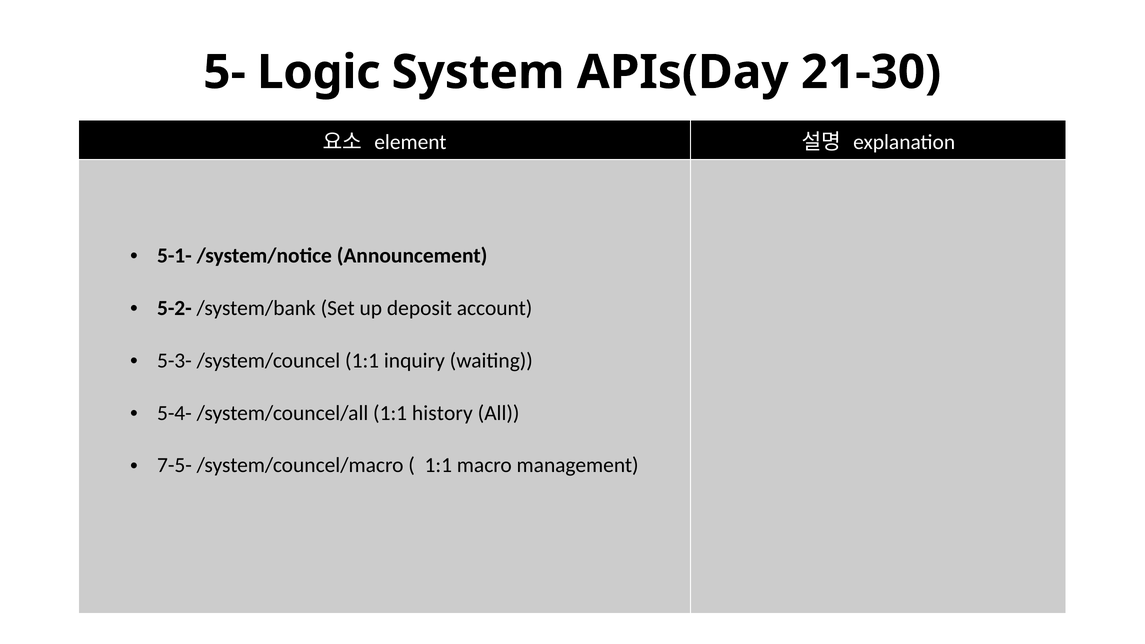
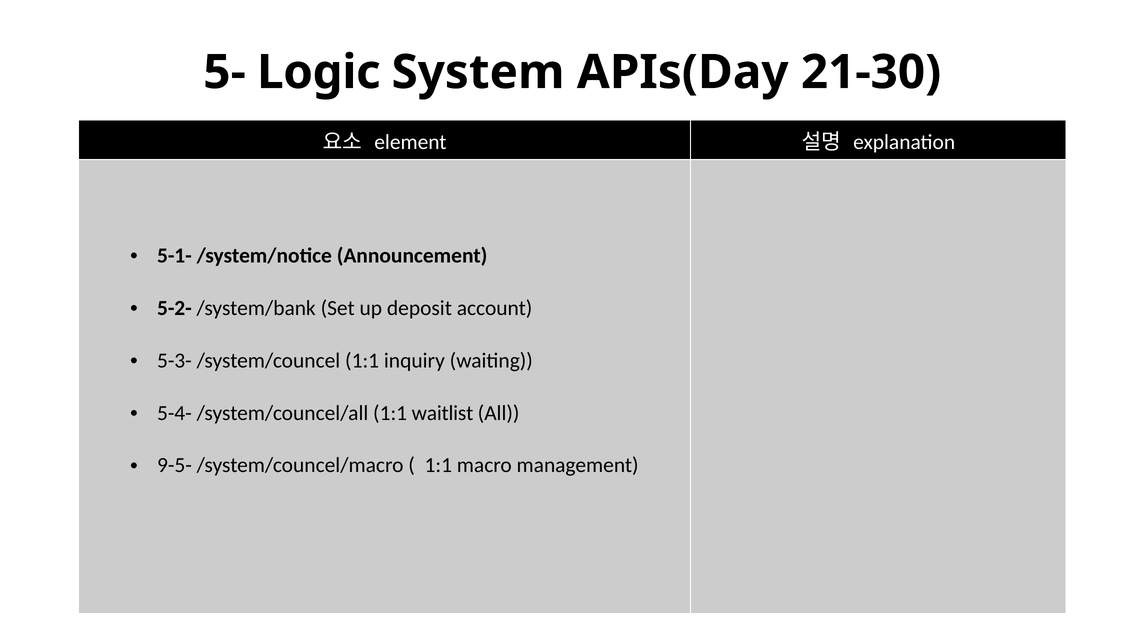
history: history -> waitlist
7-5-: 7-5- -> 9-5-
